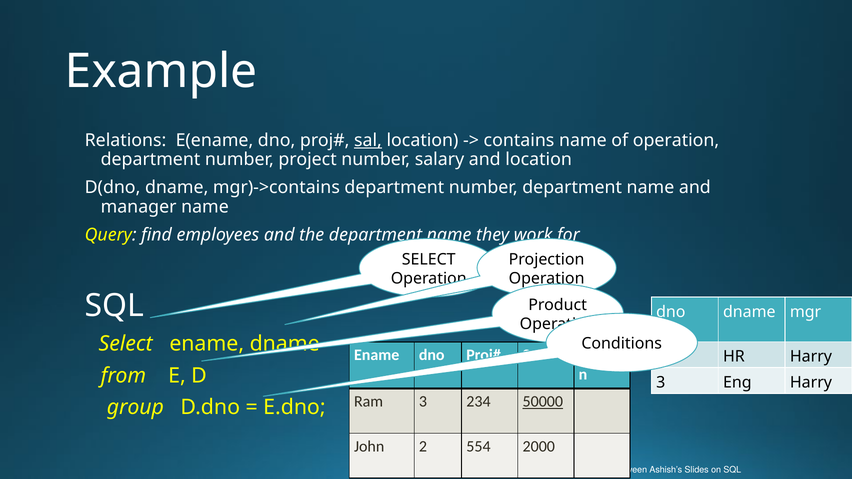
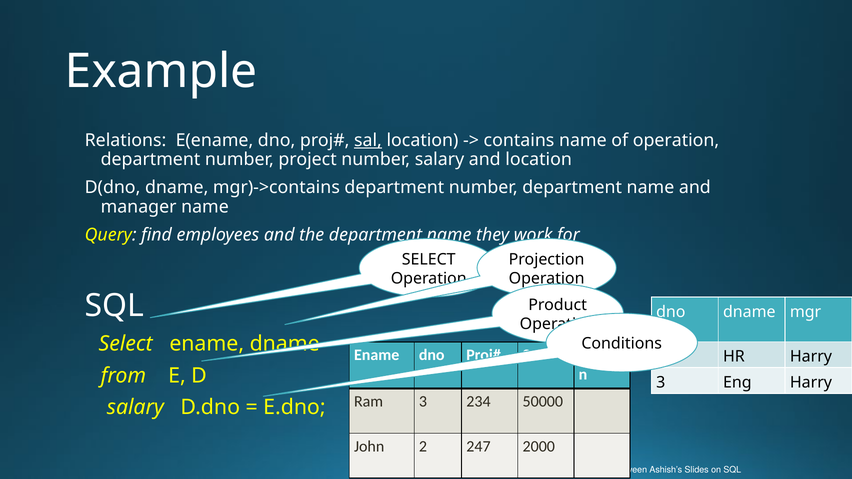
50000 underline: present -> none
group at (135, 408): group -> salary
554: 554 -> 247
